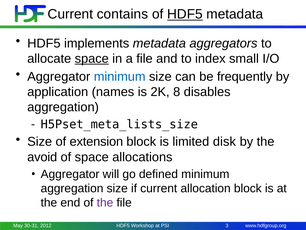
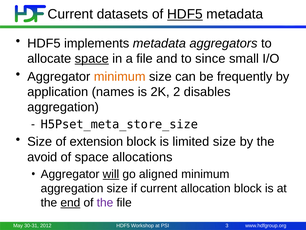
contains: contains -> datasets
index: index -> since
minimum at (120, 76) colour: blue -> orange
8: 8 -> 2
H5Pset_meta_lists_size: H5Pset_meta_lists_size -> H5Pset_meta_store_size
limited disk: disk -> size
will underline: none -> present
defined: defined -> aligned
end underline: none -> present
